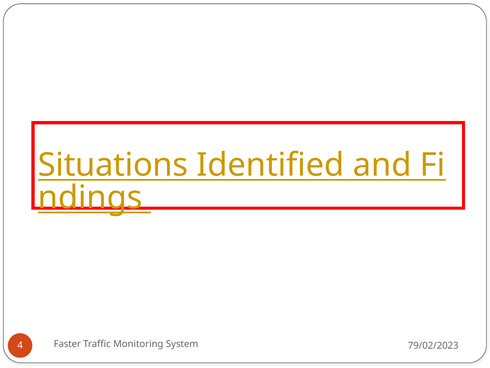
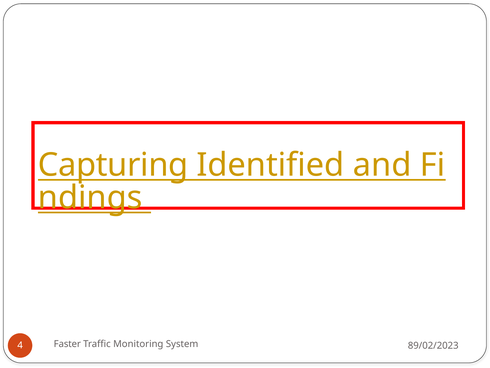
Situations: Situations -> Capturing
79/02/2023: 79/02/2023 -> 89/02/2023
